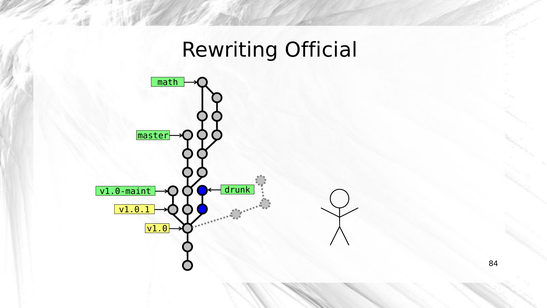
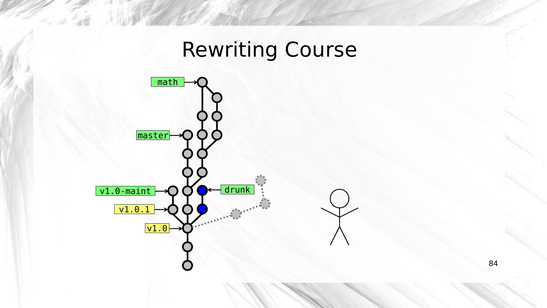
Official: Official -> Course
